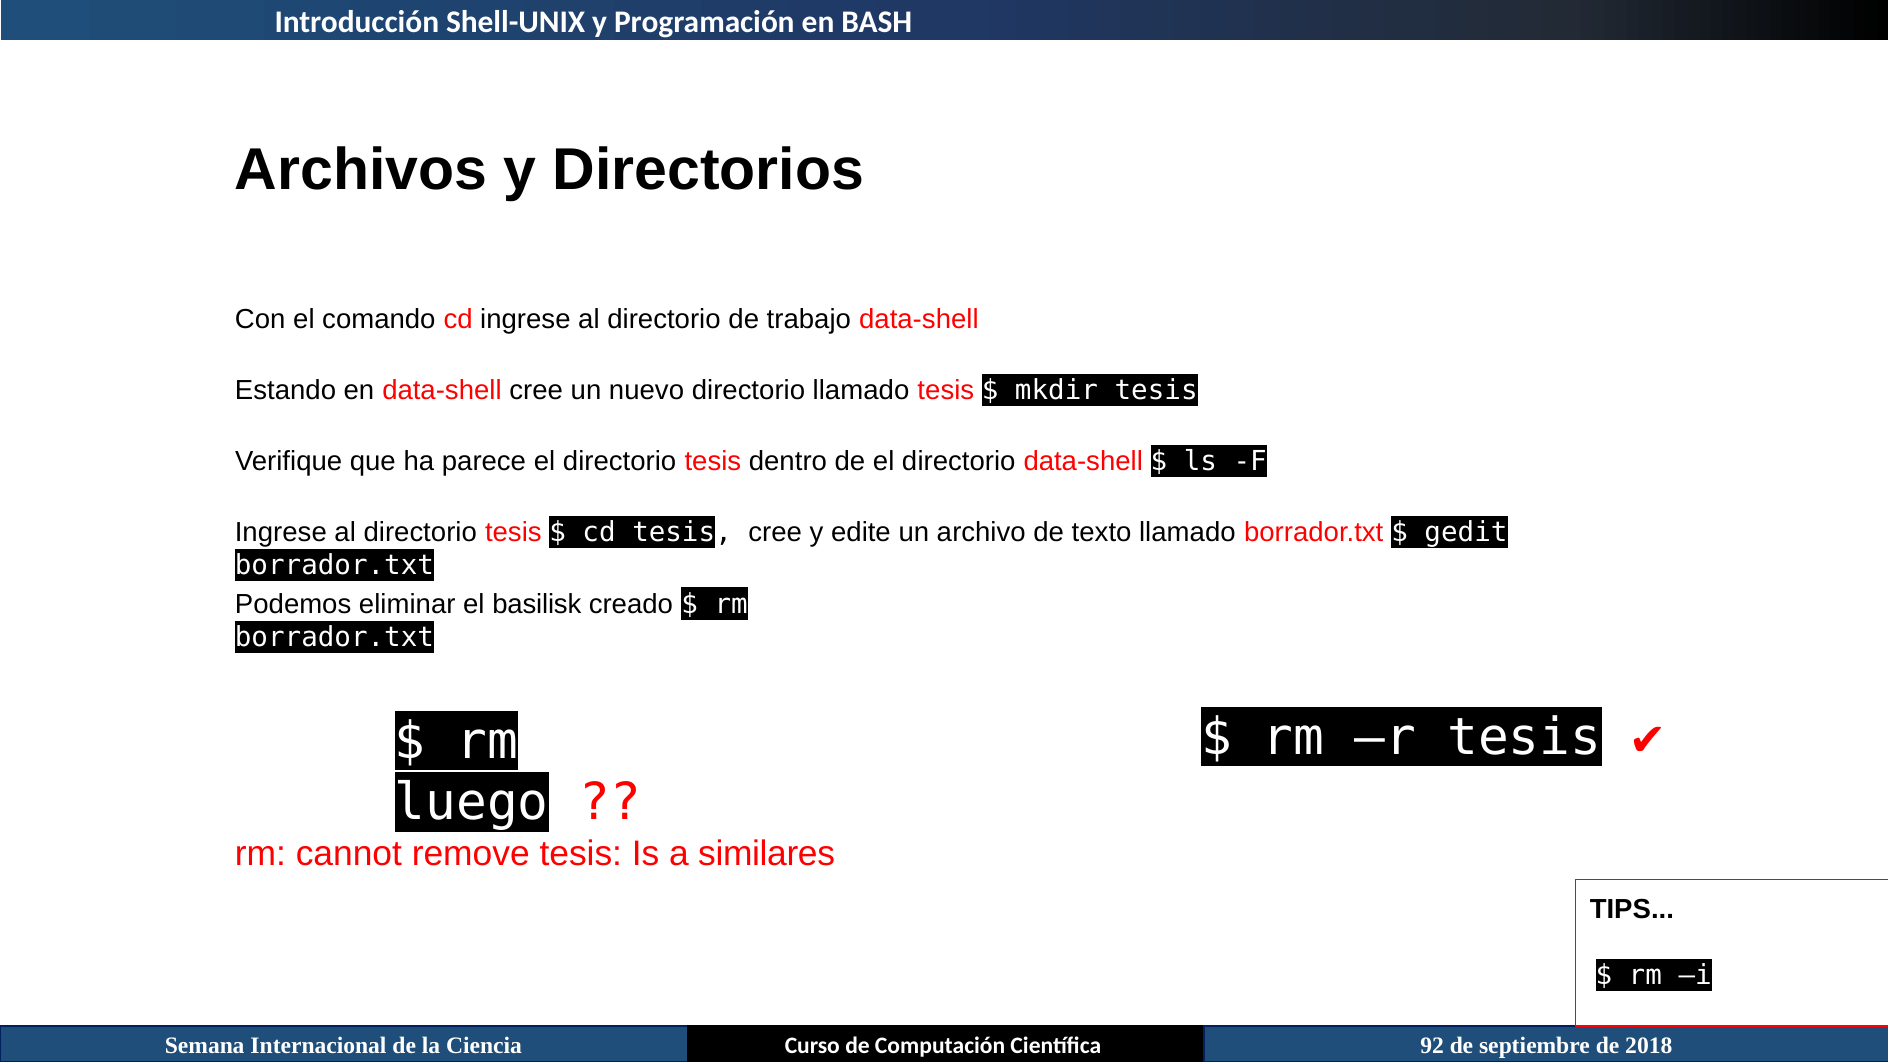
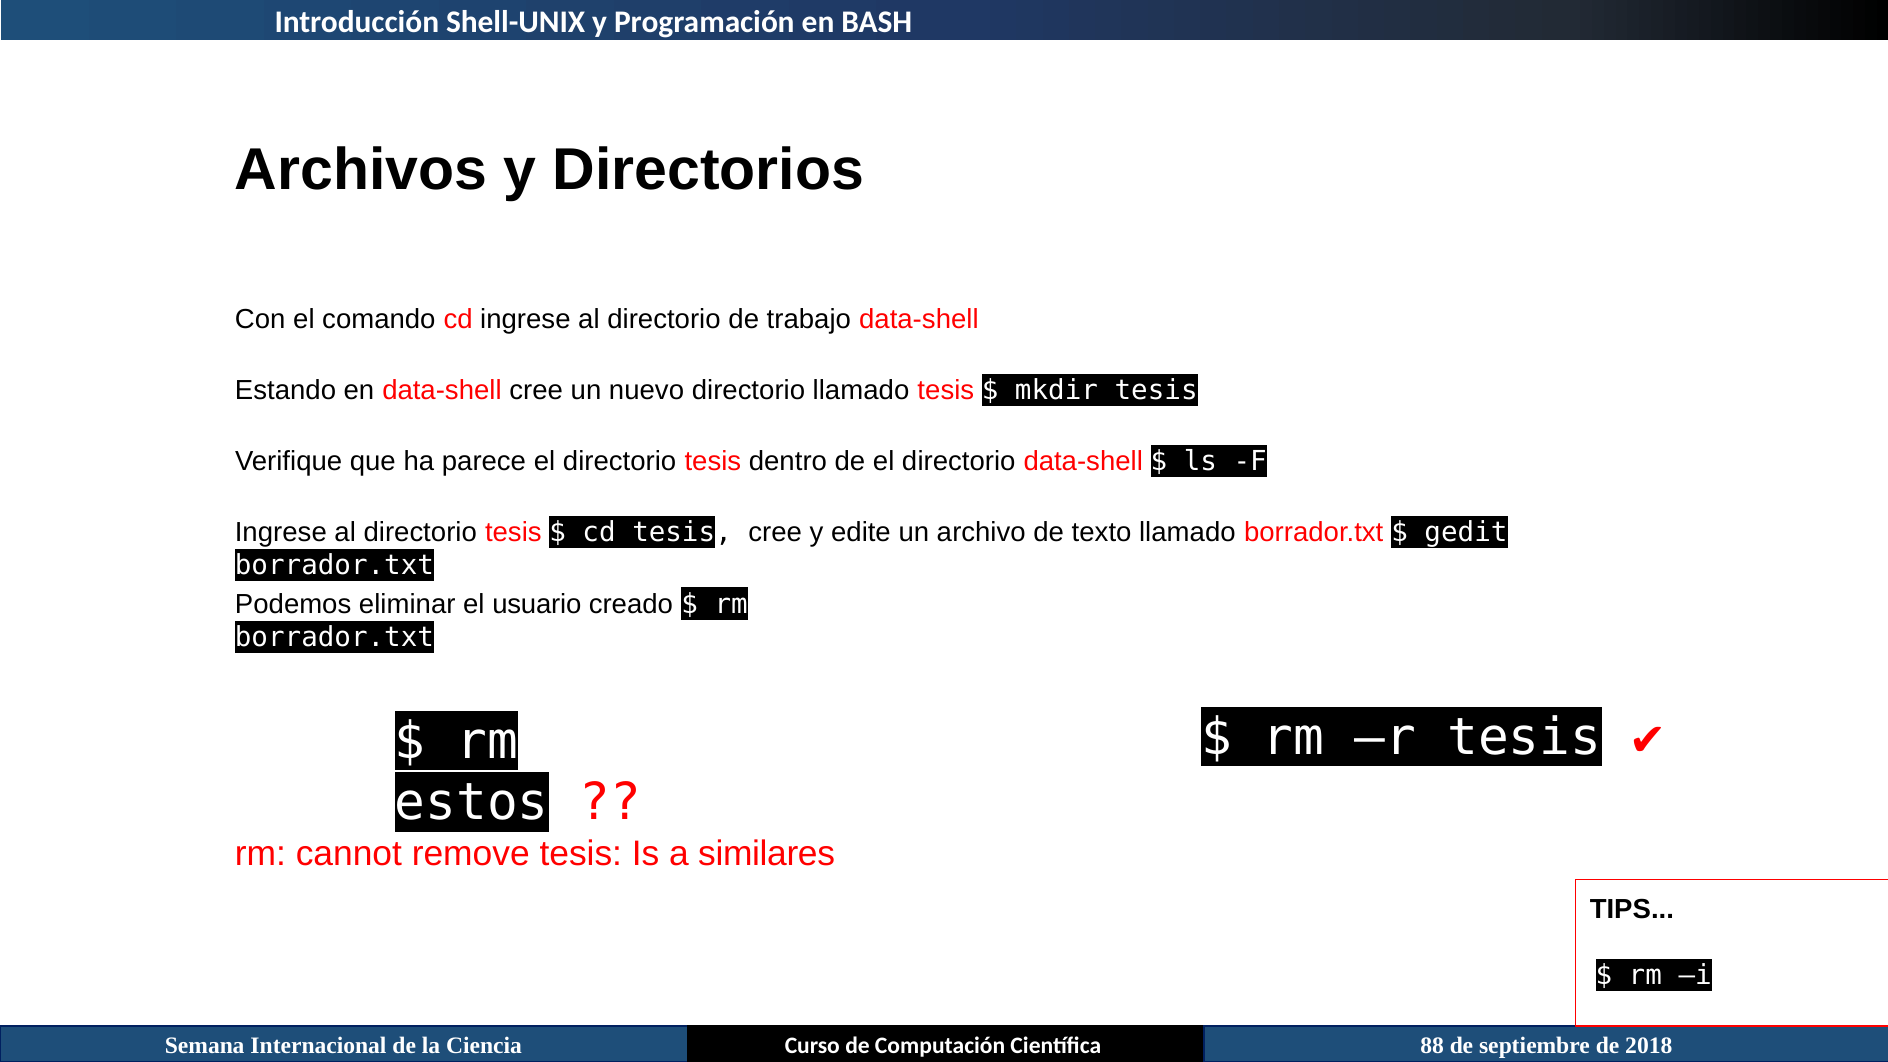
basilisk: basilisk -> usuario
luego: luego -> estos
92: 92 -> 88
